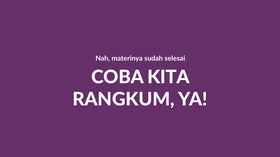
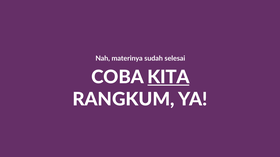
KITA underline: none -> present
